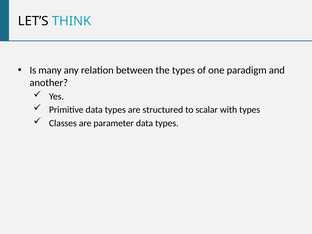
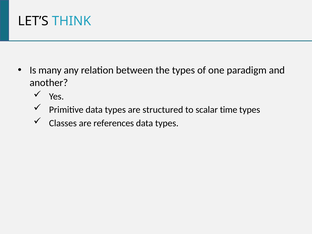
with: with -> time
parameter: parameter -> references
